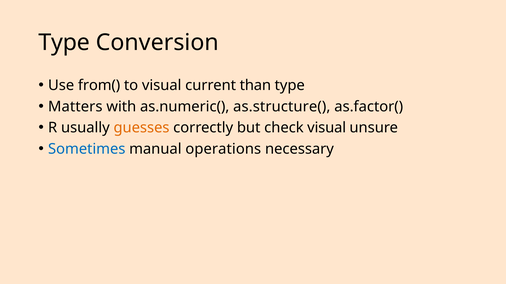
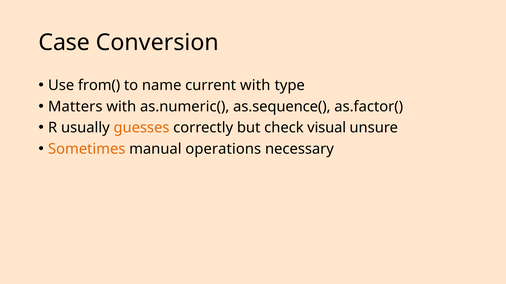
Type at (64, 43): Type -> Case
to visual: visual -> name
current than: than -> with
as.structure(: as.structure( -> as.sequence(
Sometimes colour: blue -> orange
